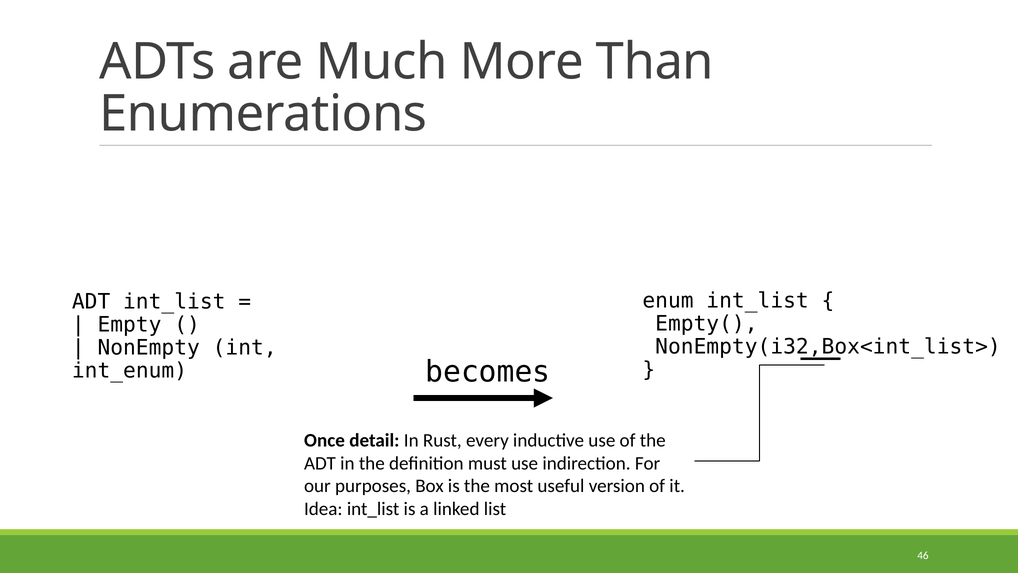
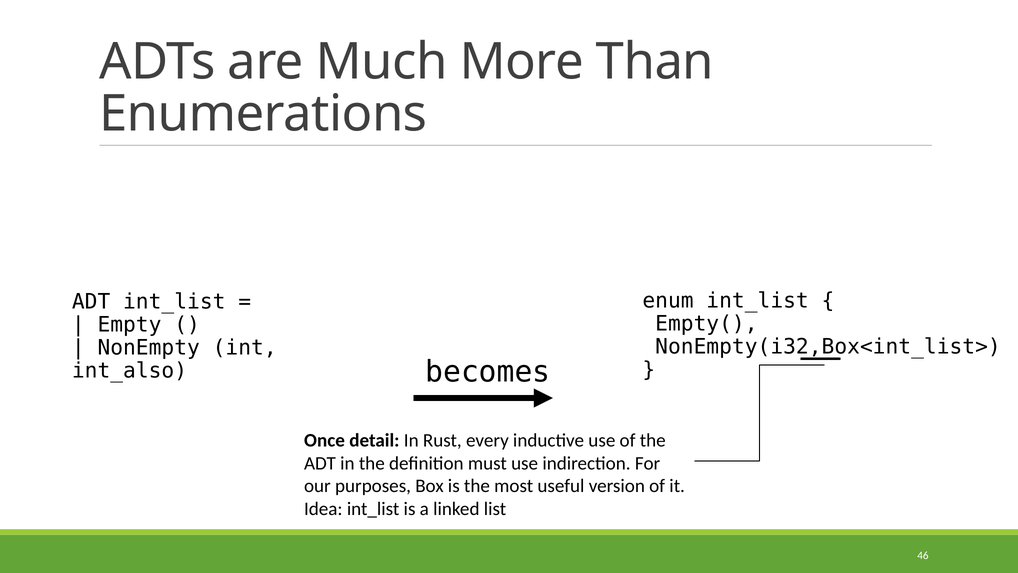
int_enum: int_enum -> int_also
